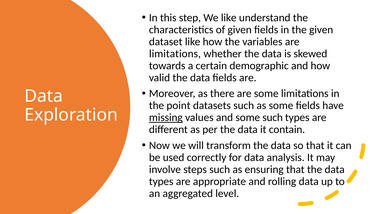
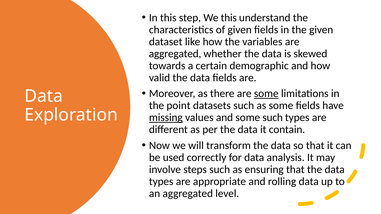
We like: like -> this
limitations at (175, 54): limitations -> aggregated
some at (266, 94) underline: none -> present
